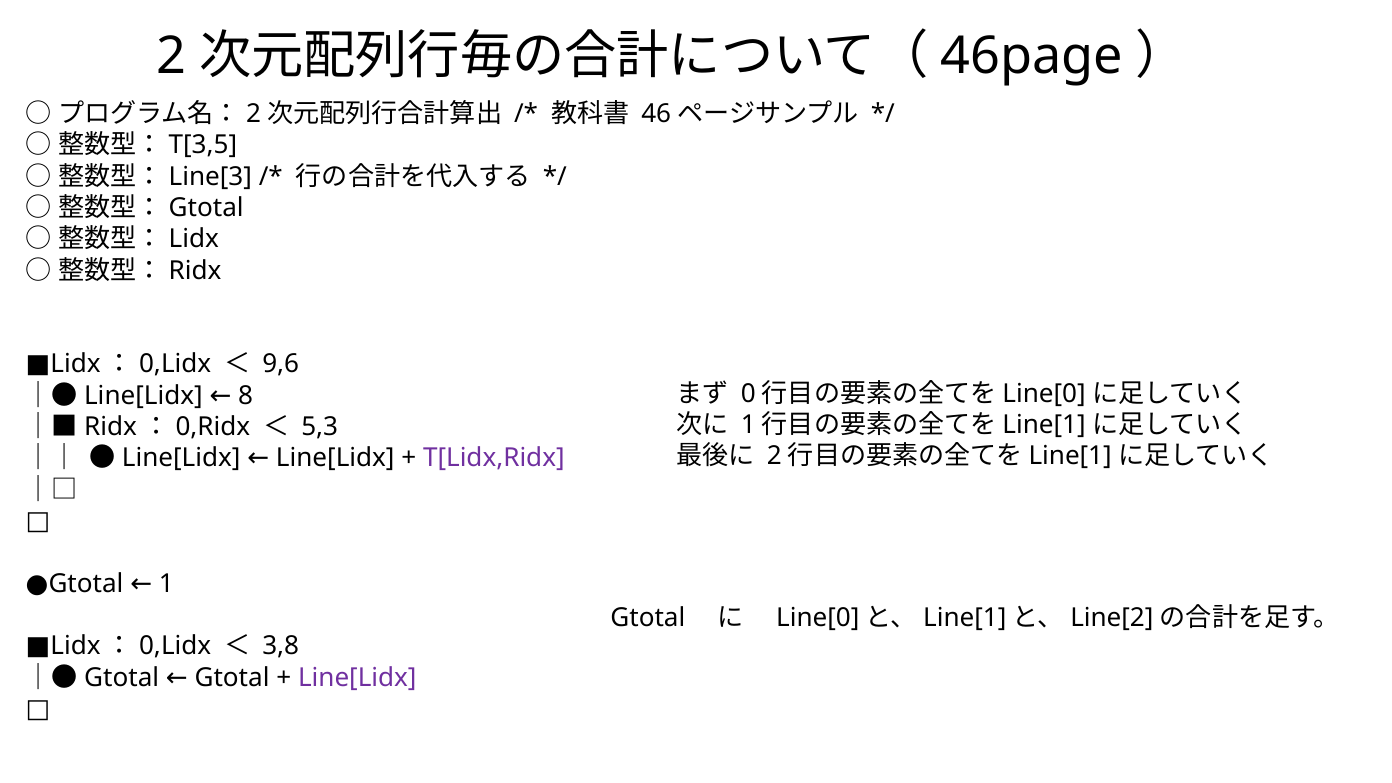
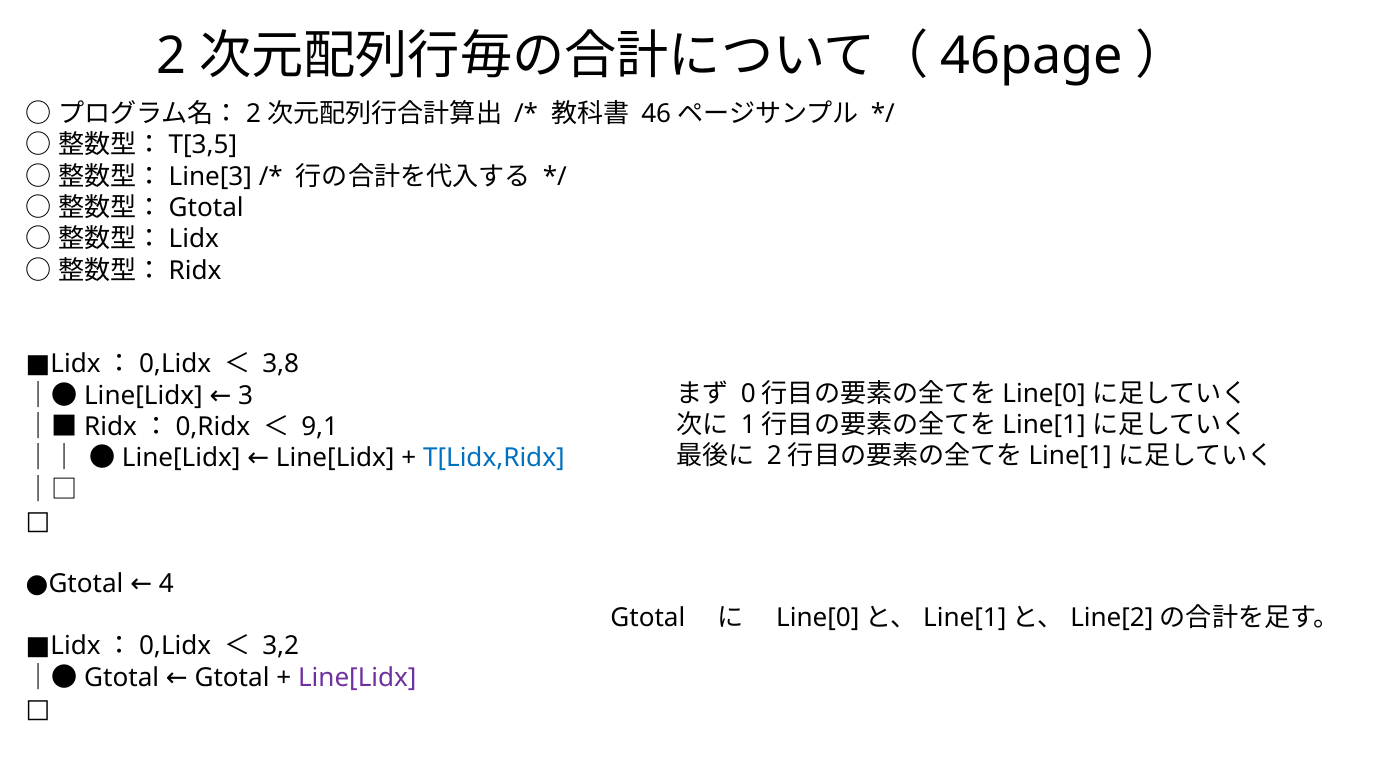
9,6: 9,6 -> 3,8
8: 8 -> 3
5,3: 5,3 -> 9,1
T[Lidx,Ridx colour: purple -> blue
1: 1 -> 4
3,8: 3,8 -> 3,2
